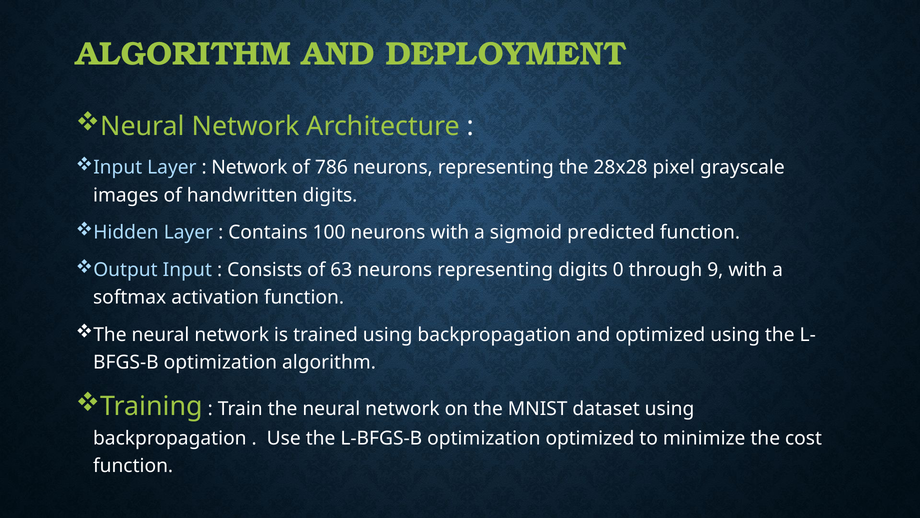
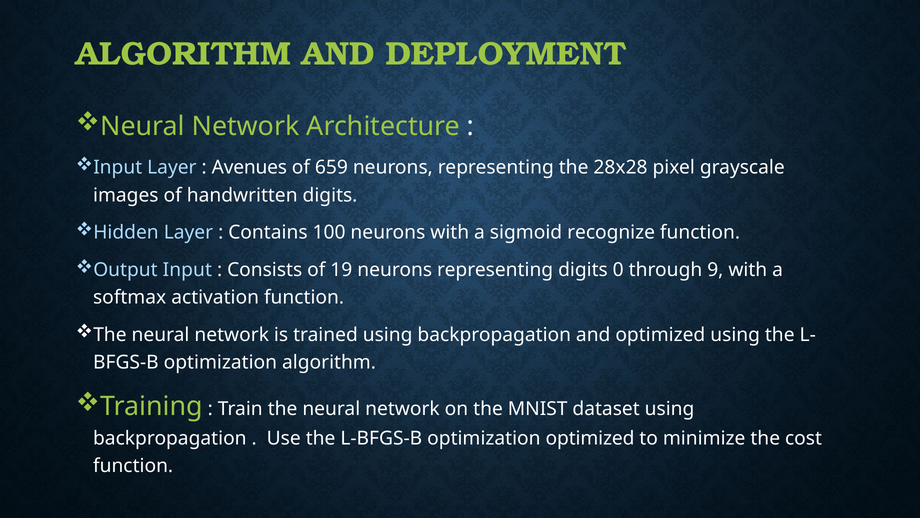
Network at (249, 167): Network -> Avenues
786: 786 -> 659
predicted: predicted -> recognize
63: 63 -> 19
